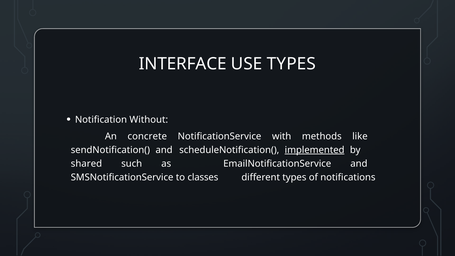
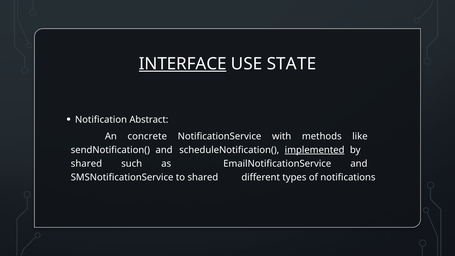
INTERFACE underline: none -> present
USE TYPES: TYPES -> STATE
Without: Without -> Abstract
to classes: classes -> shared
